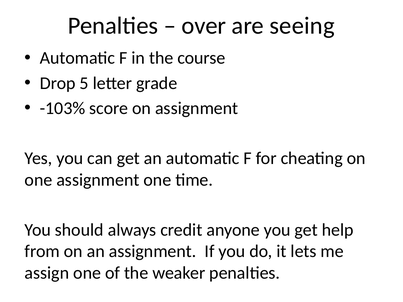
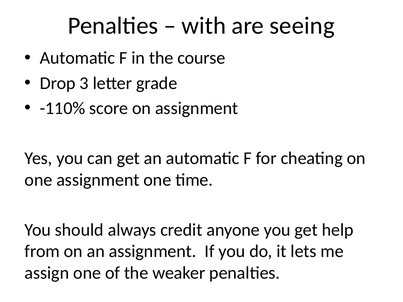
over: over -> with
5: 5 -> 3
-103%: -103% -> -110%
